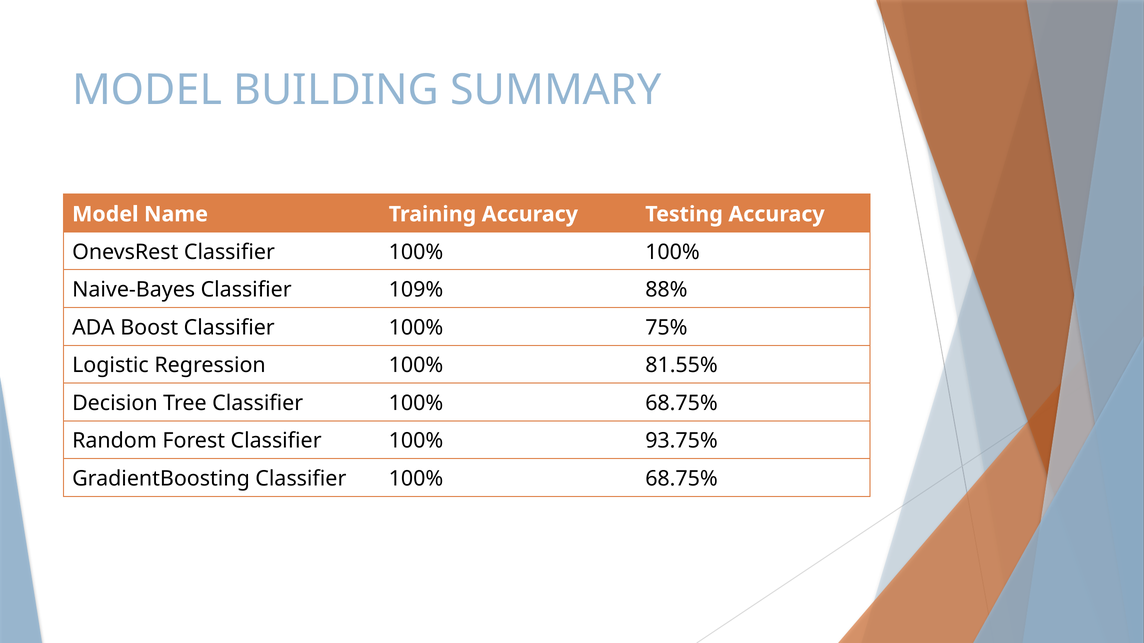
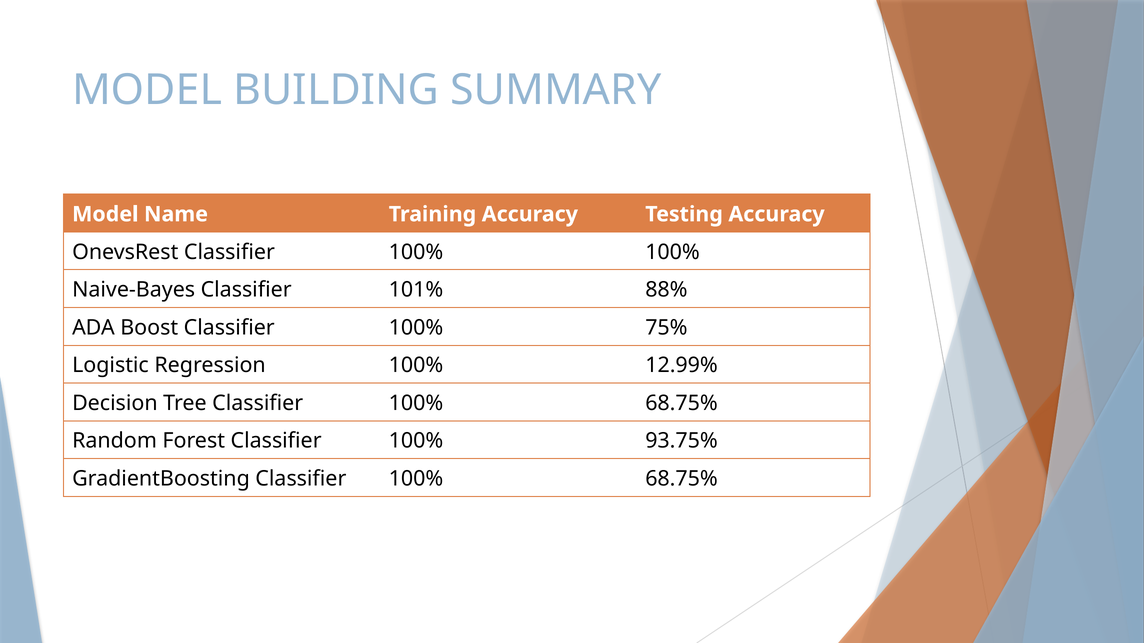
109%: 109% -> 101%
81.55%: 81.55% -> 12.99%
